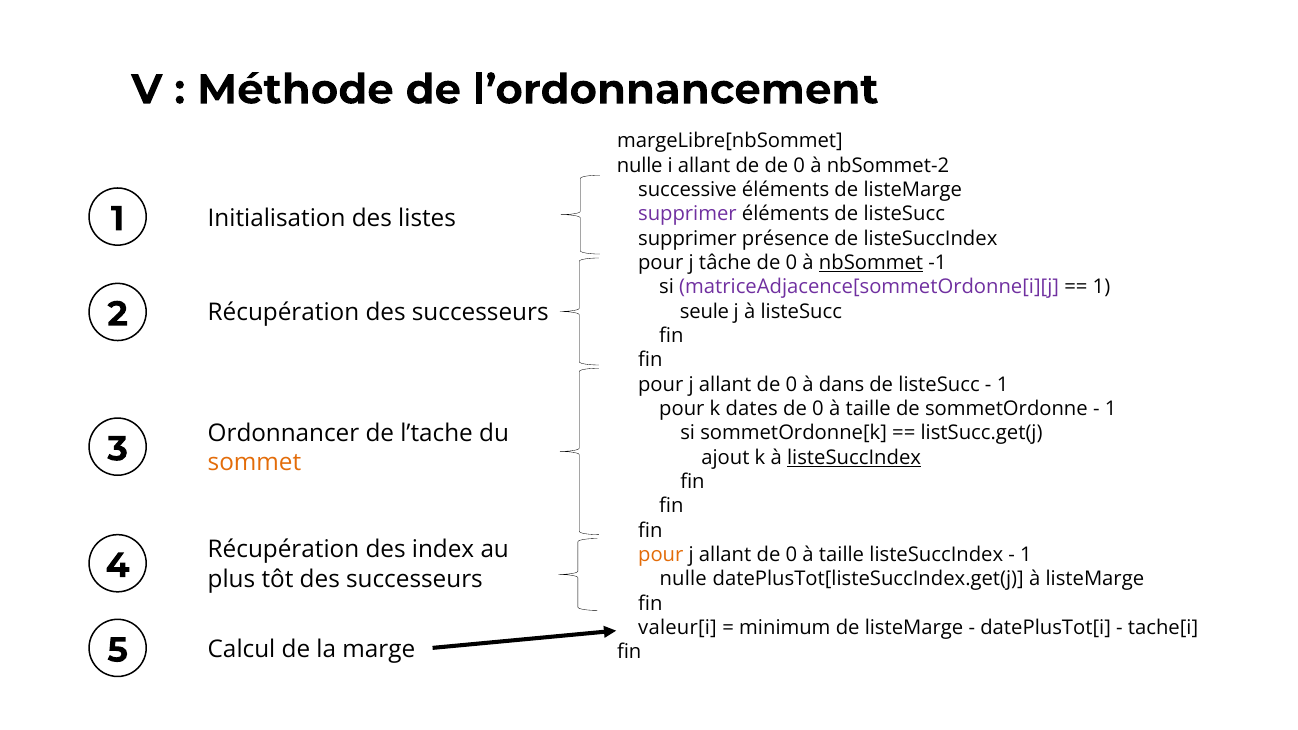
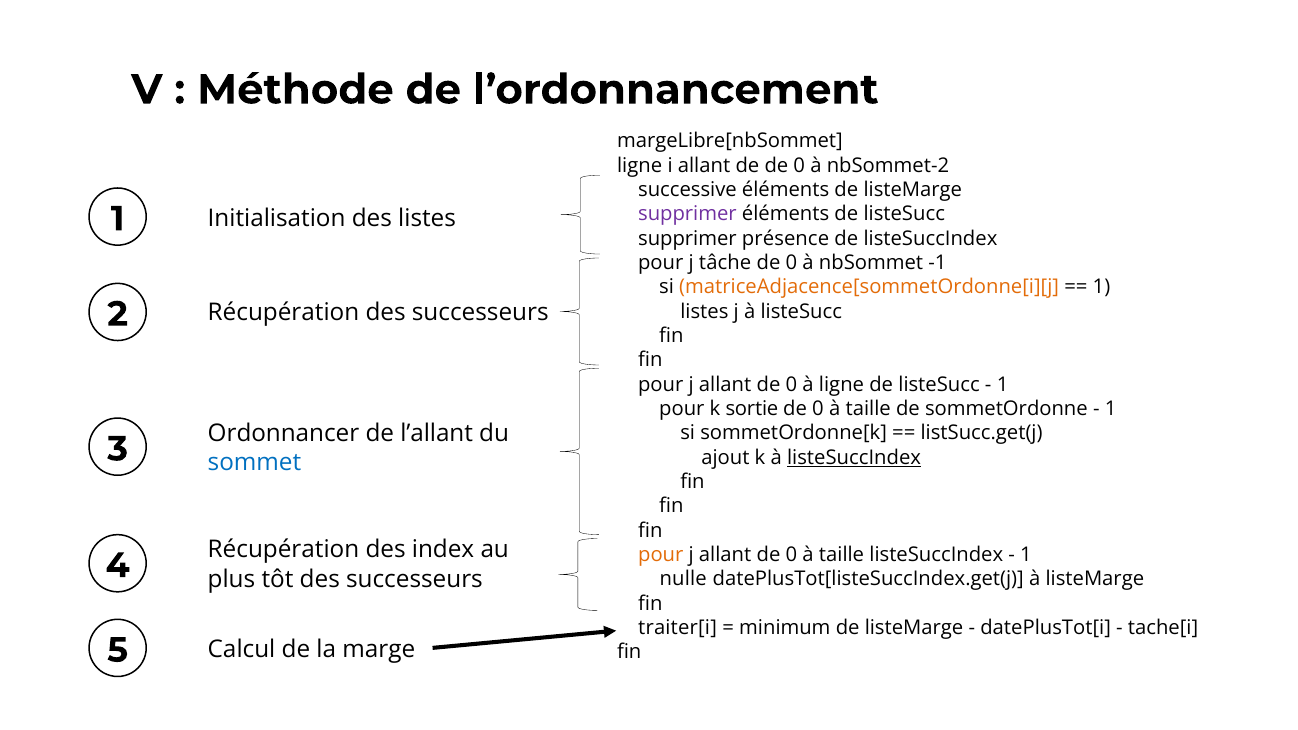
nulle at (640, 166): nulle -> ligne
nbSommet underline: present -> none
matriceAdjacence[sommetOrdonne[i][j colour: purple -> orange
seule at (704, 312): seule -> listes
à dans: dans -> ligne
dates: dates -> sortie
l’tache: l’tache -> l’allant
sommet colour: orange -> blue
valeur[i: valeur[i -> traiter[i
